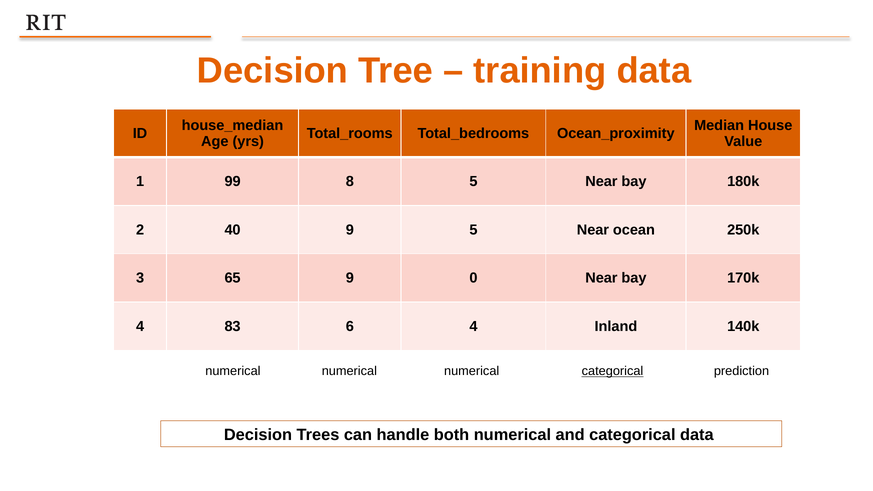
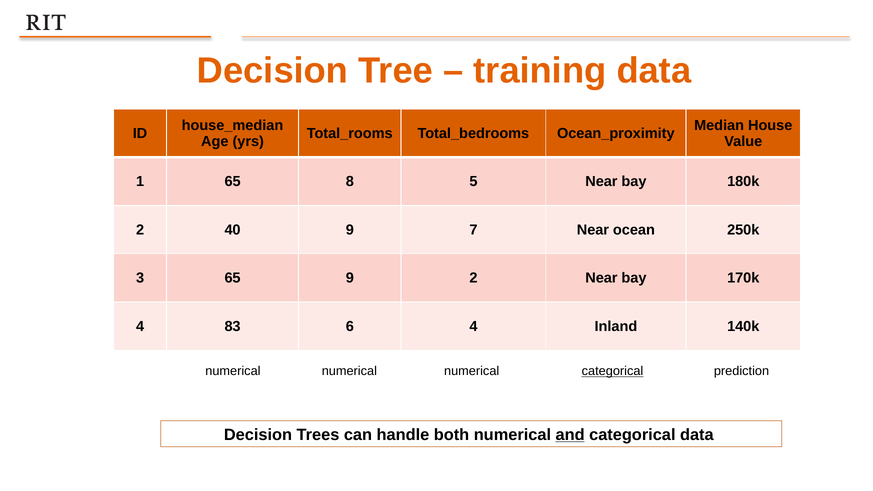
1 99: 99 -> 65
9 5: 5 -> 7
9 0: 0 -> 2
and underline: none -> present
